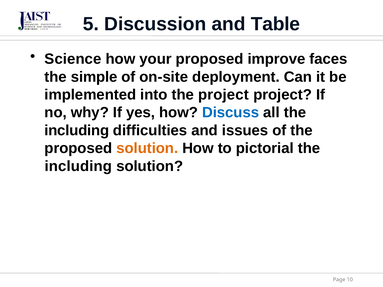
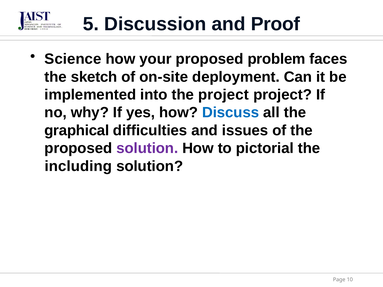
Table: Table -> Proof
improve: improve -> problem
simple: simple -> sketch
including at (77, 131): including -> graphical
solution at (147, 148) colour: orange -> purple
